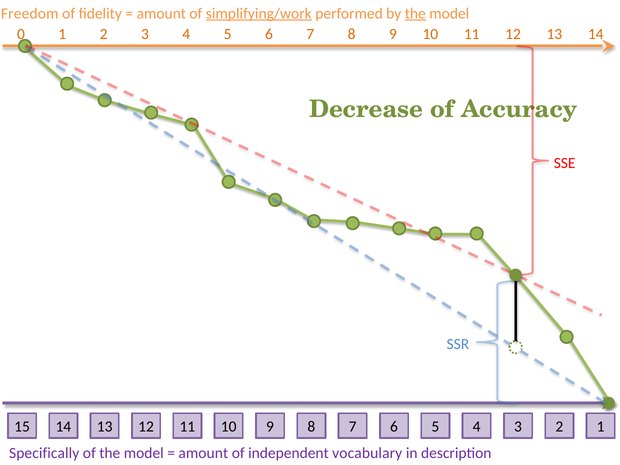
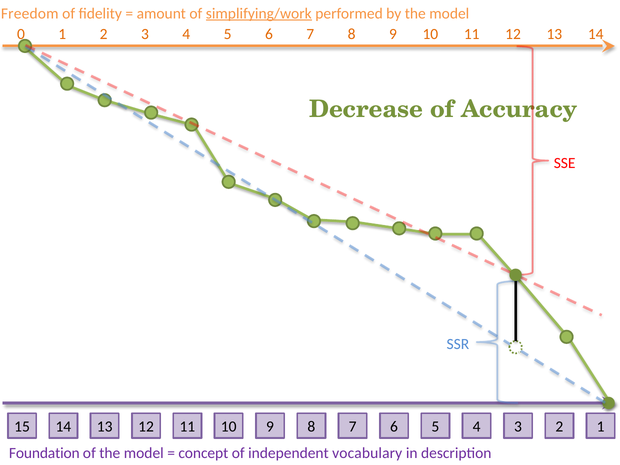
the at (415, 13) underline: present -> none
Specifically: Specifically -> Foundation
amount at (203, 453): amount -> concept
